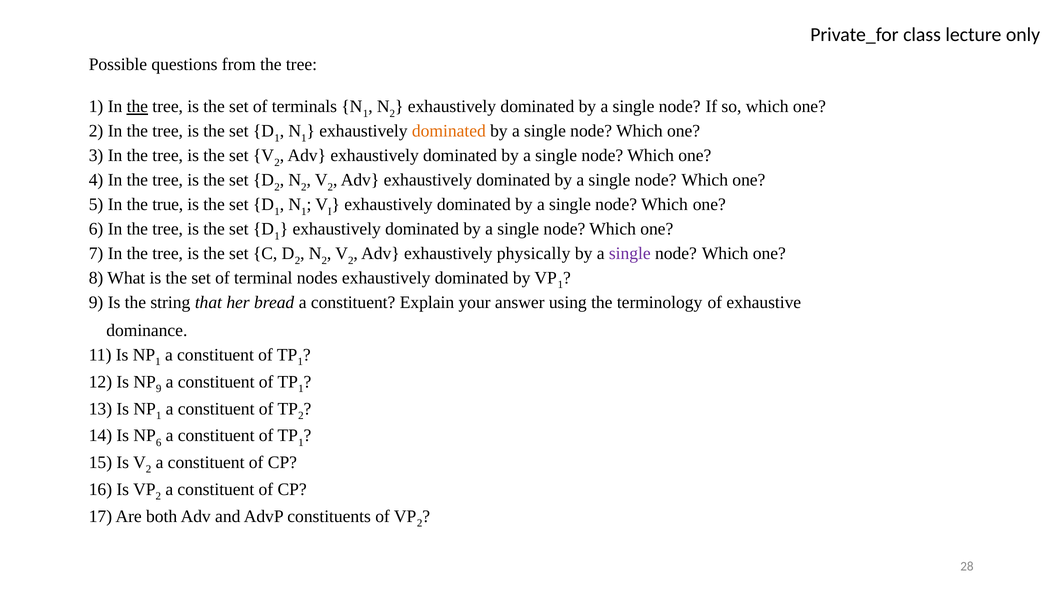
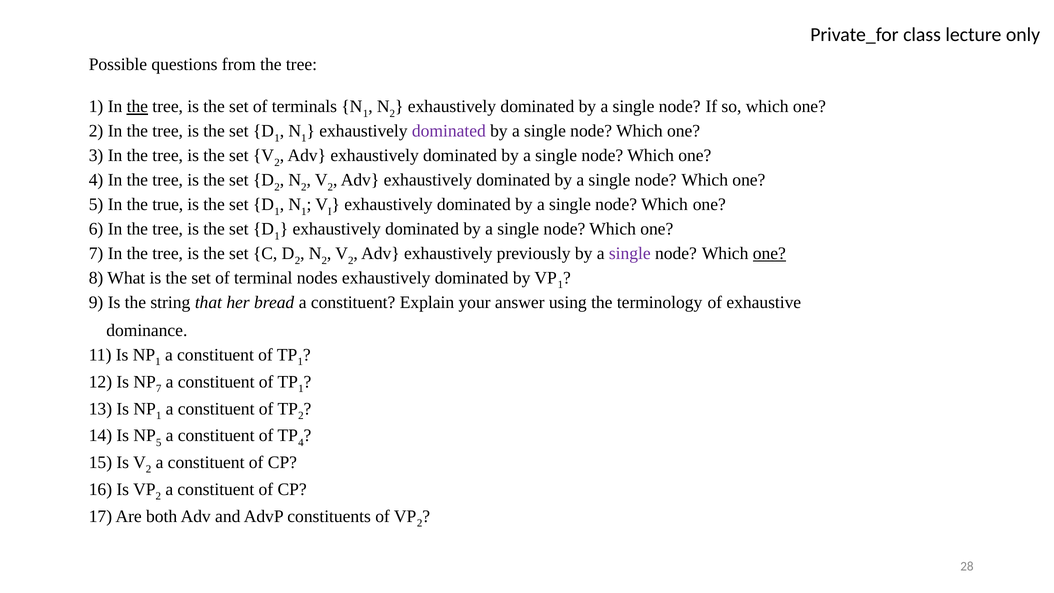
dominated at (449, 131) colour: orange -> purple
physically: physically -> previously
one at (769, 253) underline: none -> present
9 at (159, 389): 9 -> 7
6 at (159, 442): 6 -> 5
1 at (301, 442): 1 -> 4
